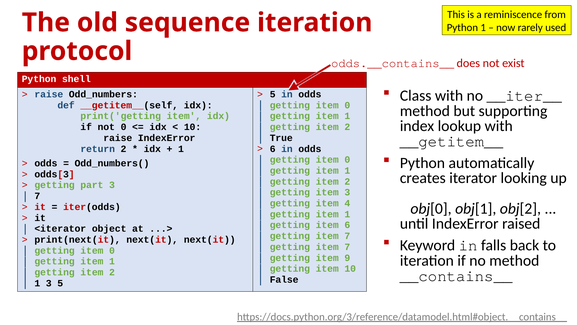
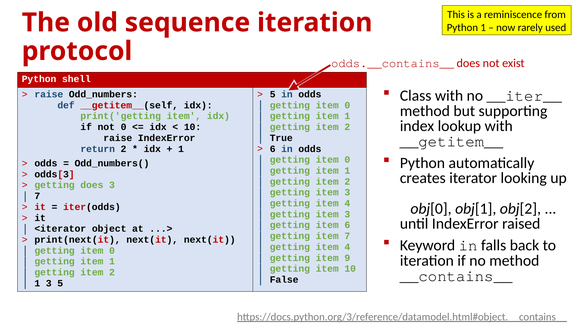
getting part: part -> does
1 at (347, 214): 1 -> 3
7 at (347, 247): 7 -> 4
